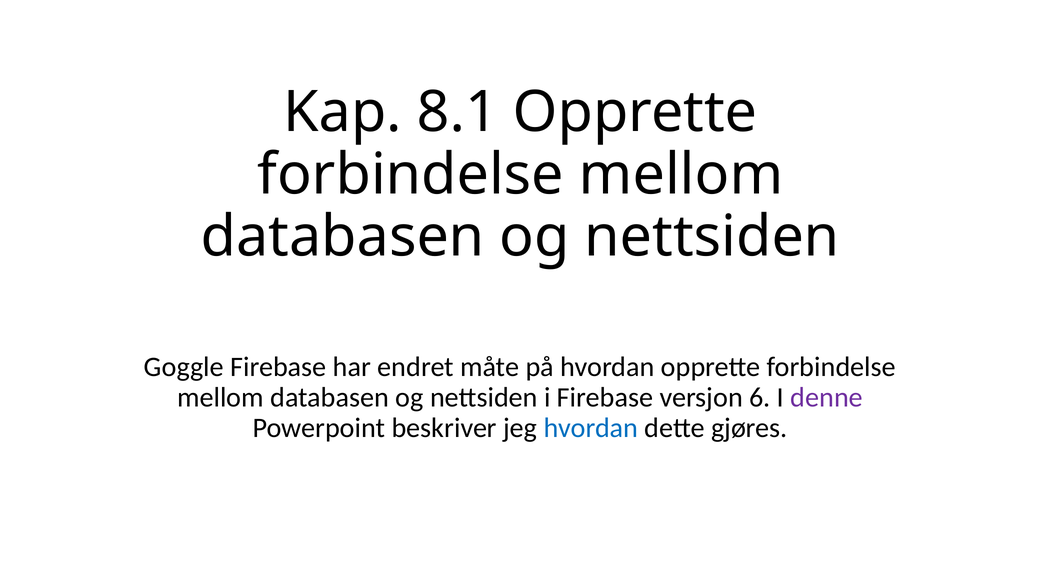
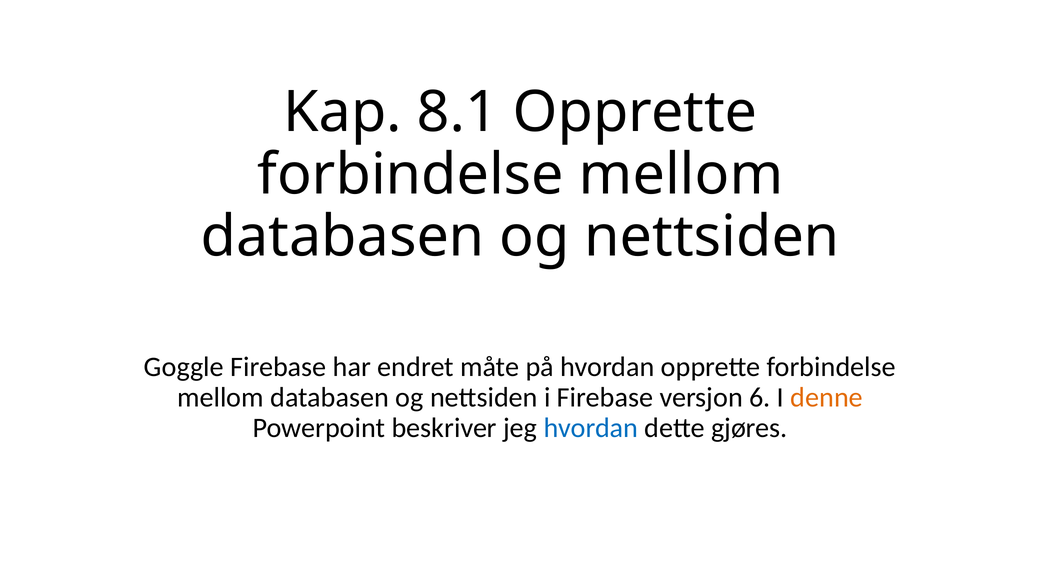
denne colour: purple -> orange
